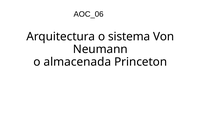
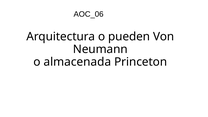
sistema: sistema -> pueden
